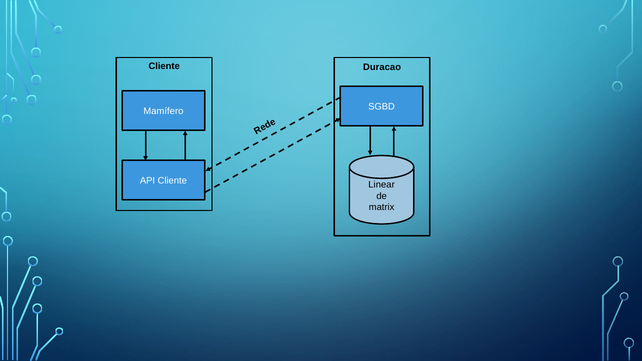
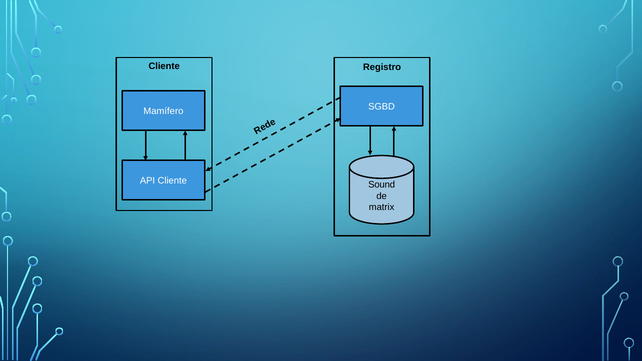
Duracao: Duracao -> Registro
Linear: Linear -> Sound
